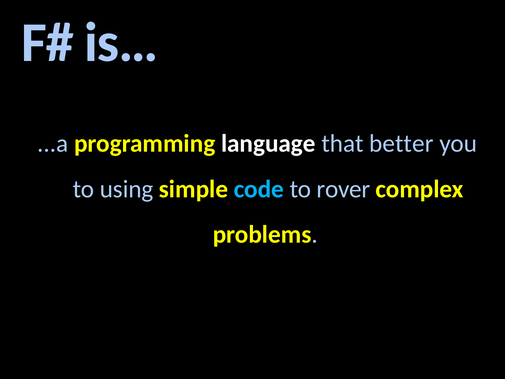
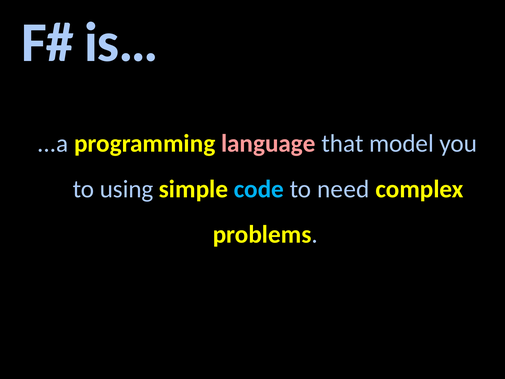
language colour: white -> pink
better: better -> model
rover: rover -> need
